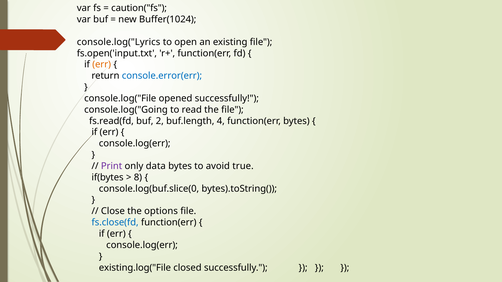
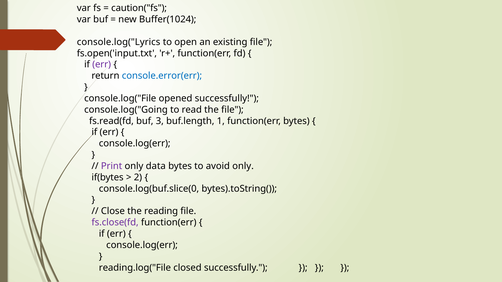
err at (102, 65) colour: orange -> purple
2: 2 -> 3
4: 4 -> 1
avoid true: true -> only
8: 8 -> 2
options: options -> reading
fs.close(fd colour: blue -> purple
existing.log("File: existing.log("File -> reading.log("File
